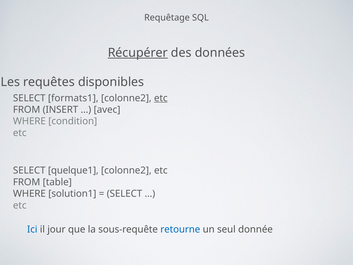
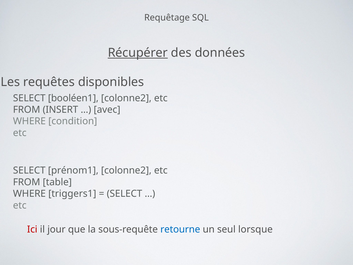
formats1: formats1 -> booléen1
etc at (161, 98) underline: present -> none
quelque1: quelque1 -> prénom1
solution1: solution1 -> triggers1
Ici colour: blue -> red
donnée: donnée -> lorsque
